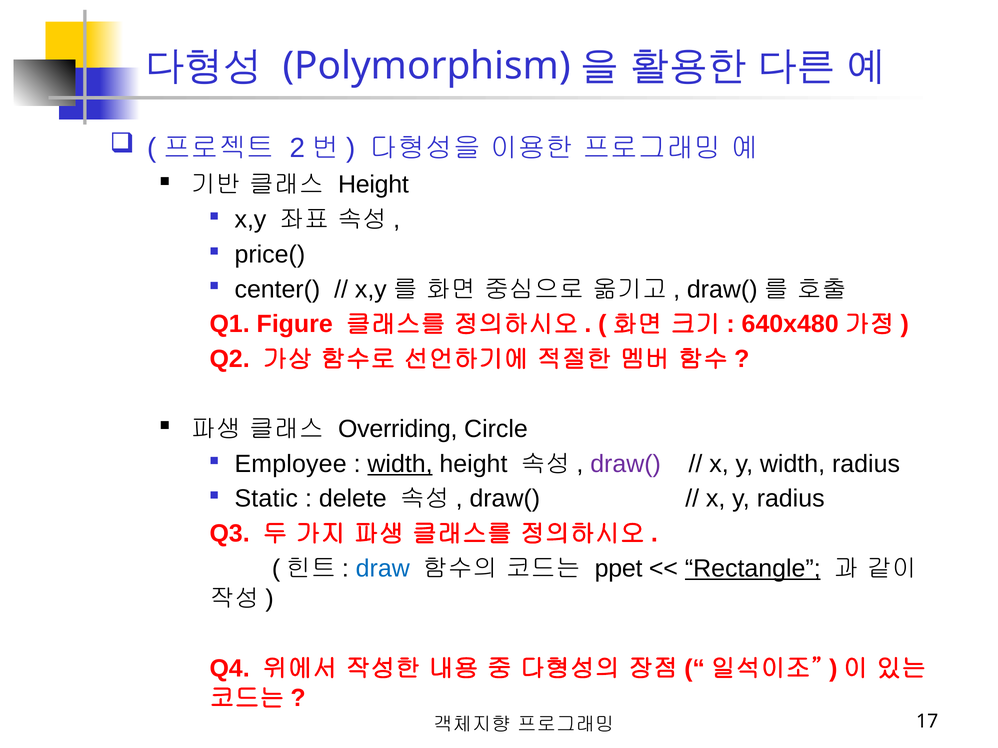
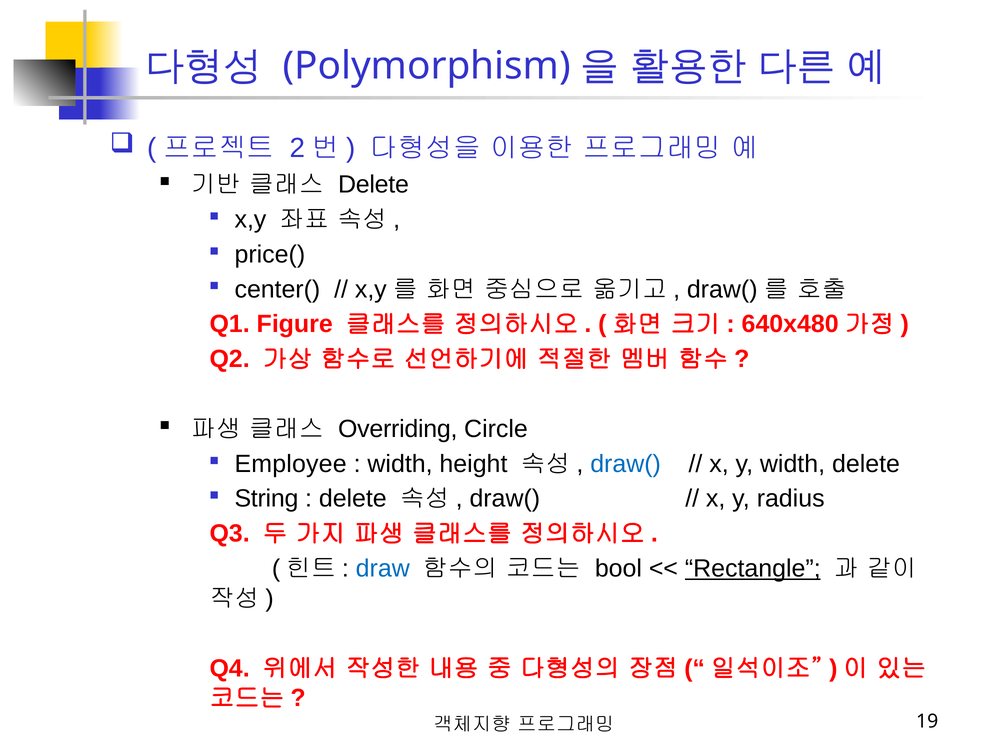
Height at (373, 185): Height -> Delete
width at (400, 464) underline: present -> none
draw( at (626, 464) colour: purple -> blue
width radius: radius -> delete
Static: Static -> String
ppet: ppet -> bool
17: 17 -> 19
